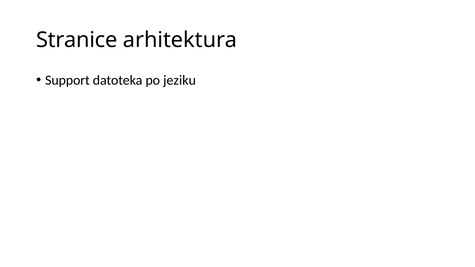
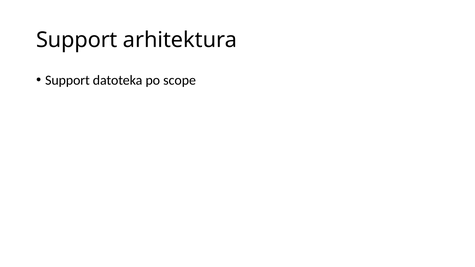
Stranice at (77, 40): Stranice -> Support
jeziku: jeziku -> scope
